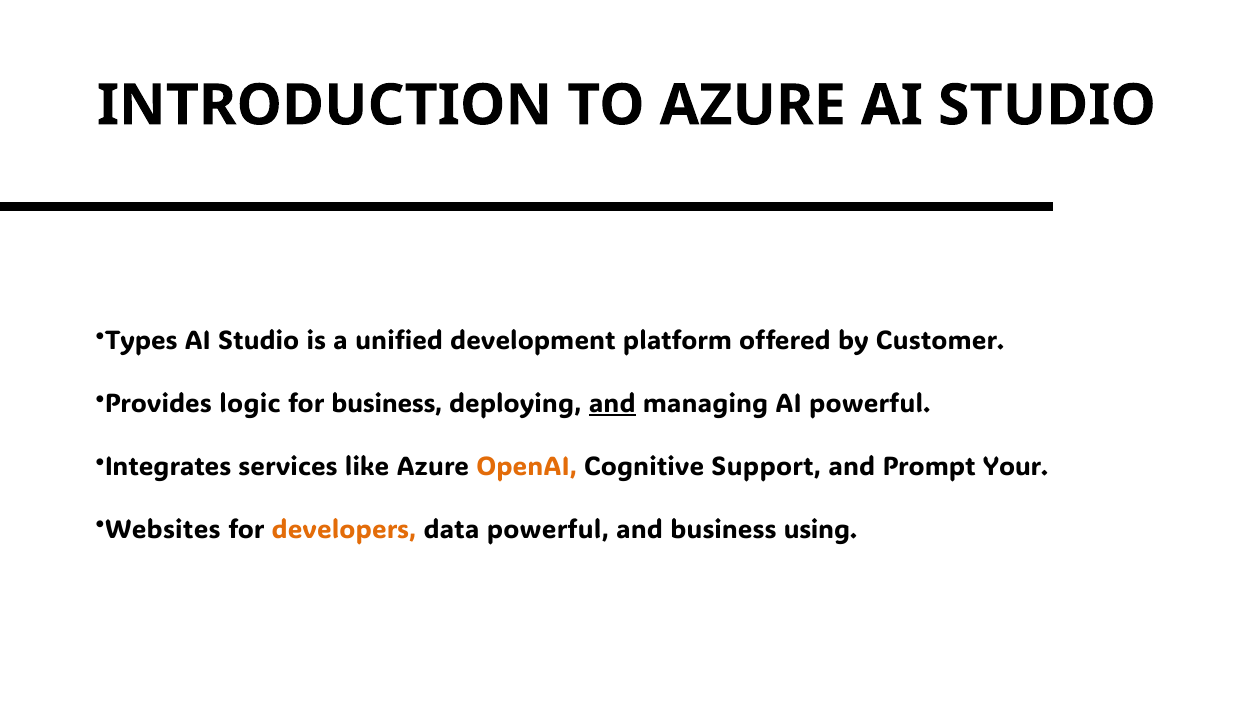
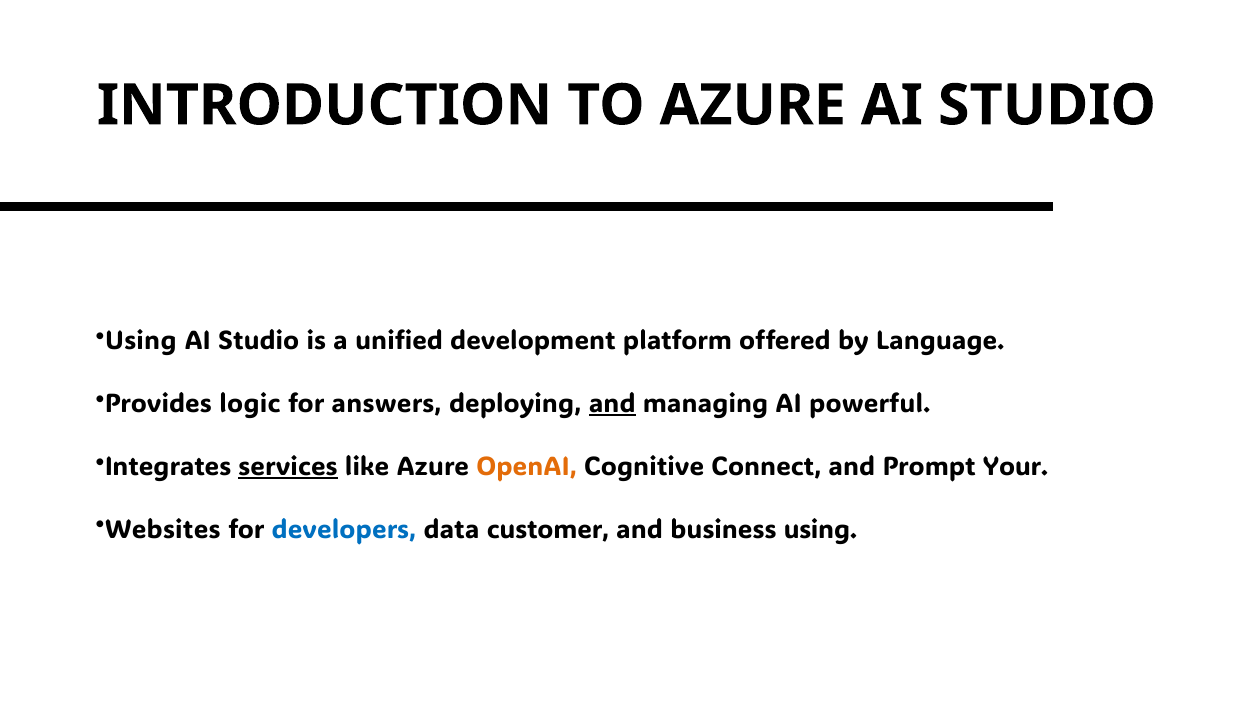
Types at (141, 341): Types -> Using
Customer: Customer -> Language
for business: business -> answers
services underline: none -> present
Support: Support -> Connect
developers colour: orange -> blue
data powerful: powerful -> customer
